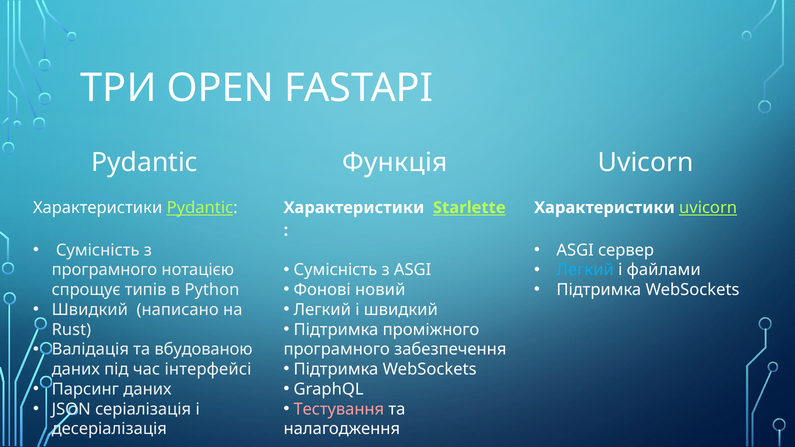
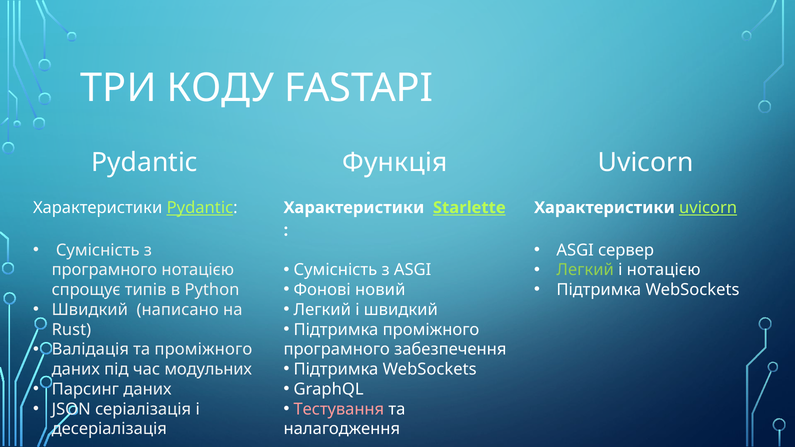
OPEN: OPEN -> КОДУ
Легкий at (585, 270) colour: light blue -> light green
і файлами: файлами -> нотацією
та вбудованою: вбудованою -> проміжного
інтерфейсі: інтерфейсі -> модульних
